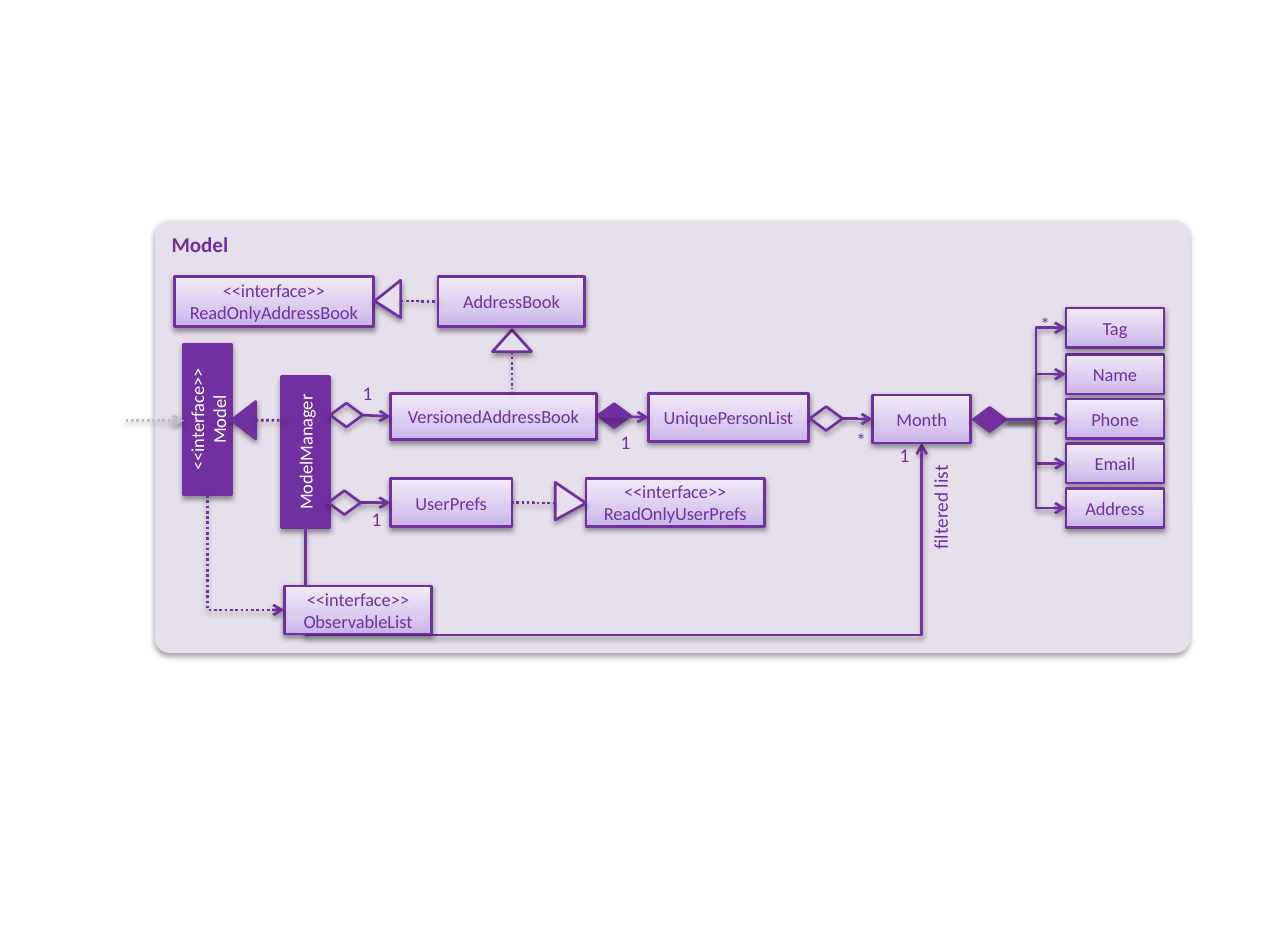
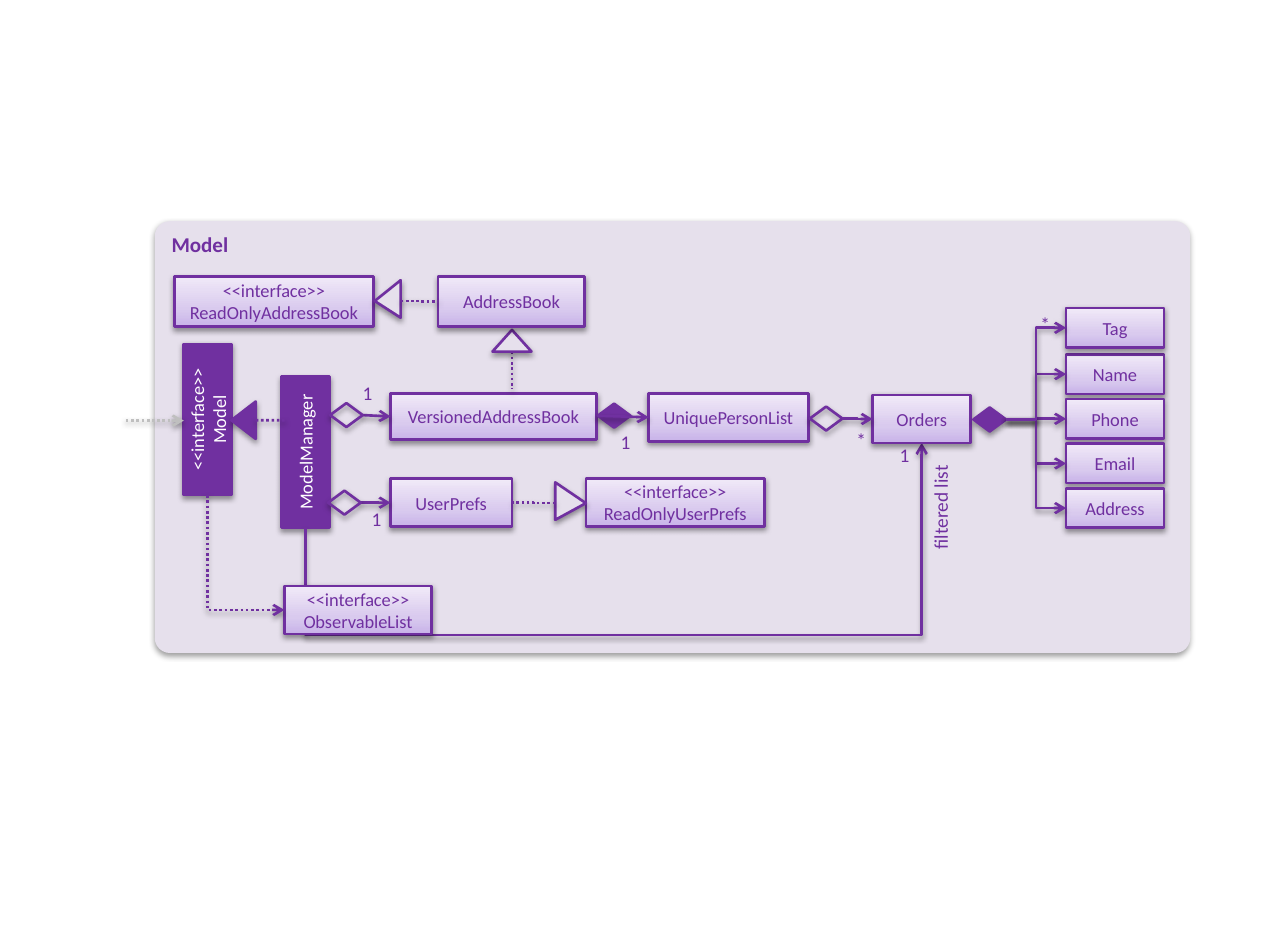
Month: Month -> Orders
